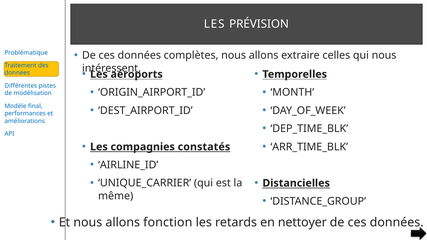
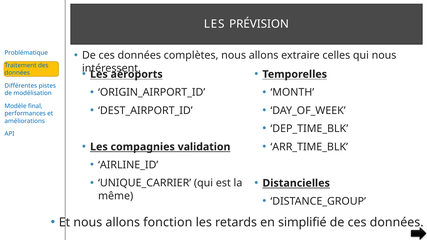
constatés: constatés -> validation
nettoyer: nettoyer -> simplifié
